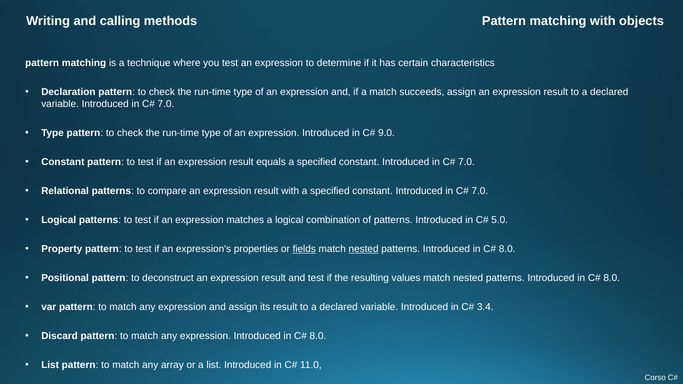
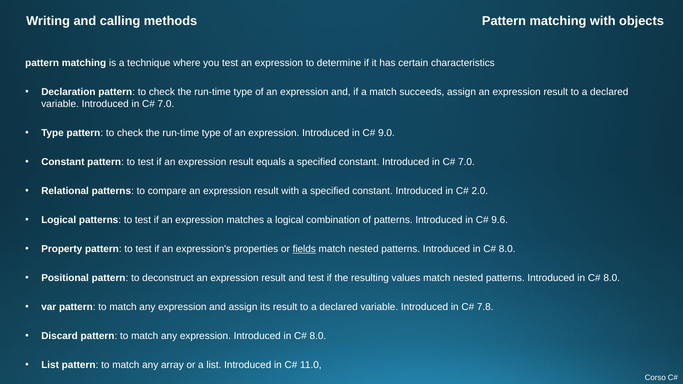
7.0 at (480, 191): 7.0 -> 2.0
5.0: 5.0 -> 9.6
nested at (364, 249) underline: present -> none
3.4: 3.4 -> 7.8
